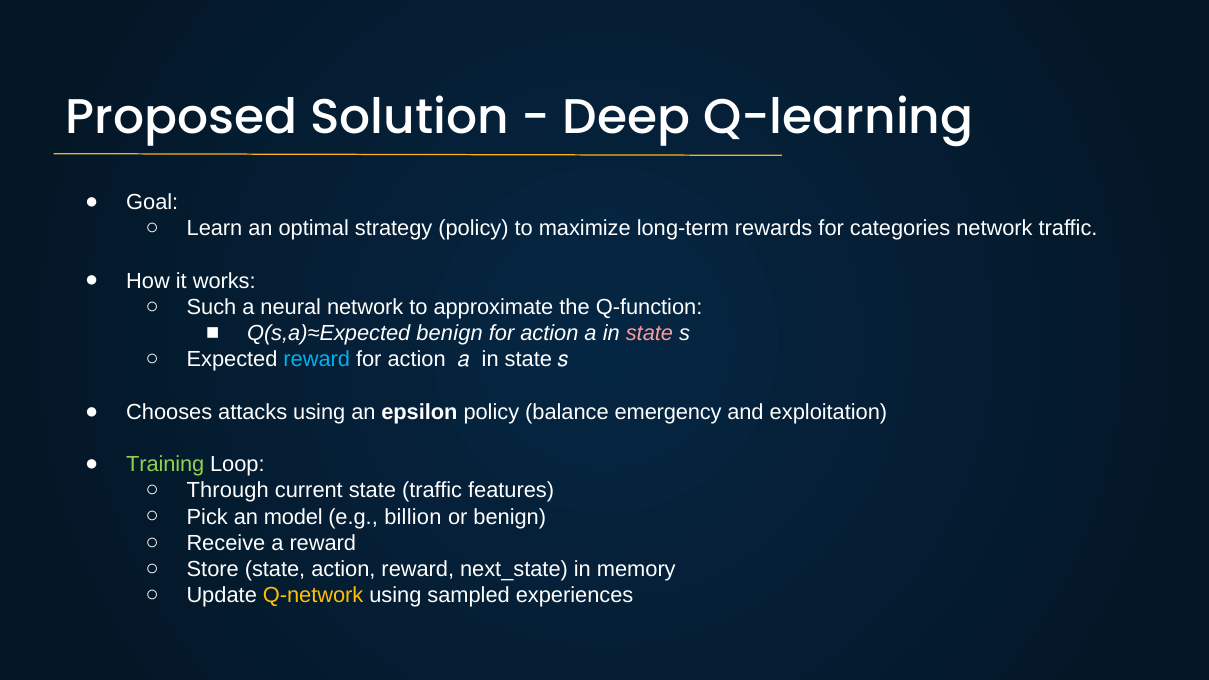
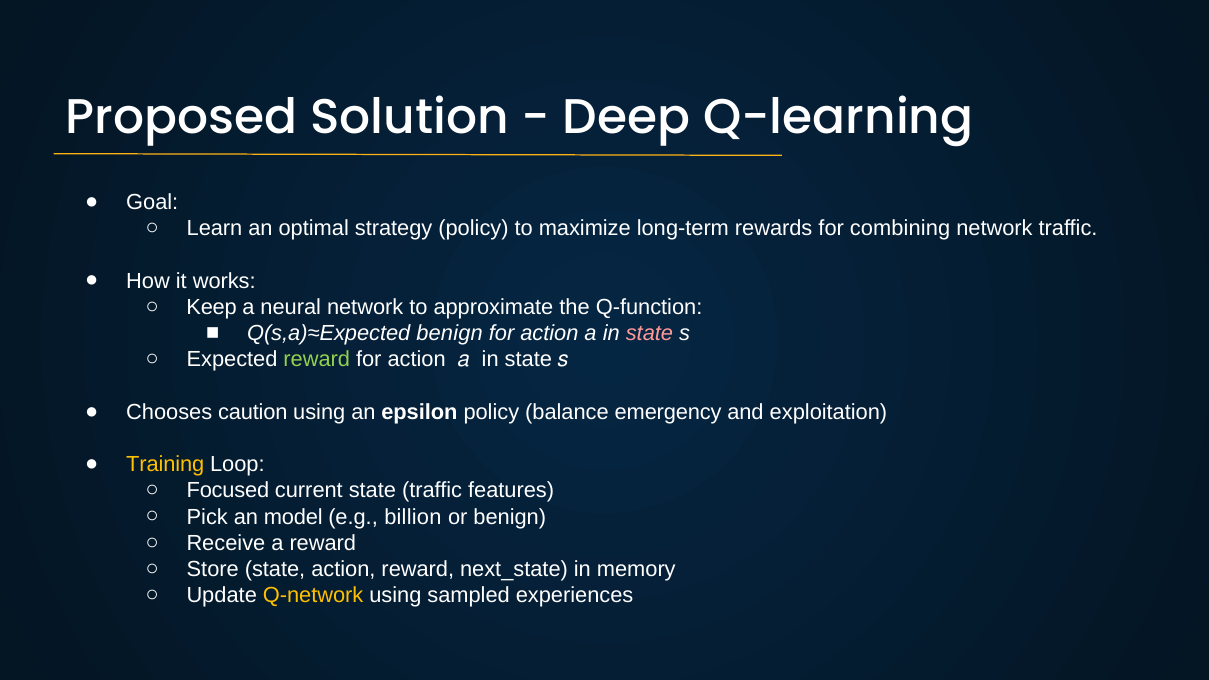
categories: categories -> combining
Such: Such -> Keep
reward at (317, 360) colour: light blue -> light green
attacks: attacks -> caution
Training colour: light green -> yellow
Through: Through -> Focused
